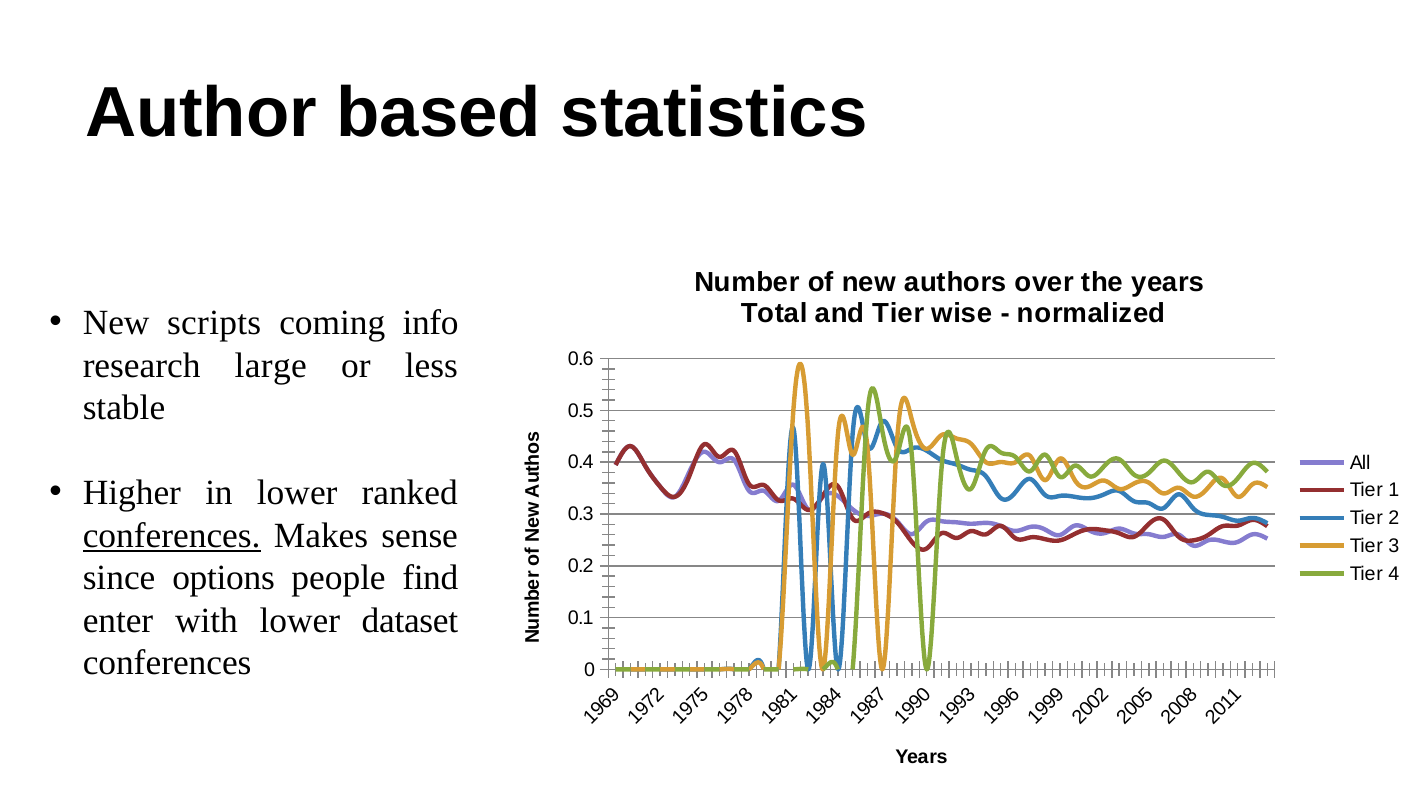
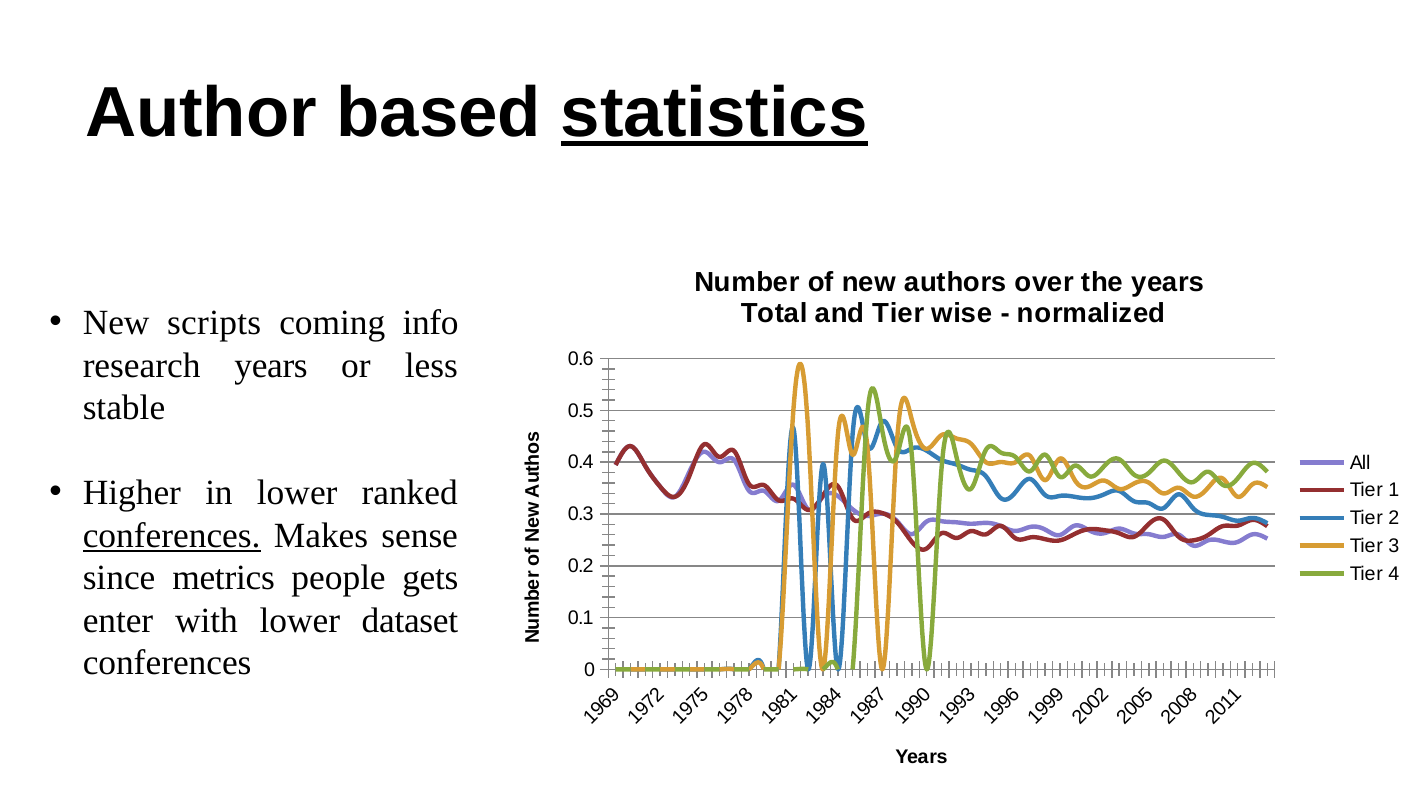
statistics underline: none -> present
research large: large -> years
options: options -> metrics
find: find -> gets
